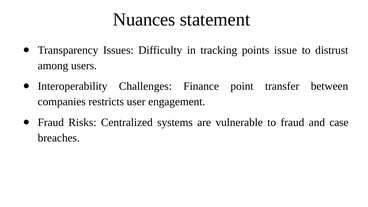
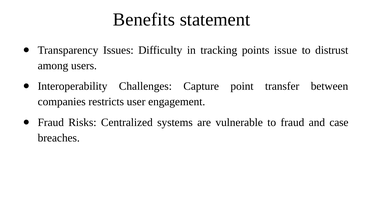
Nuances: Nuances -> Benefits
Finance: Finance -> Capture
